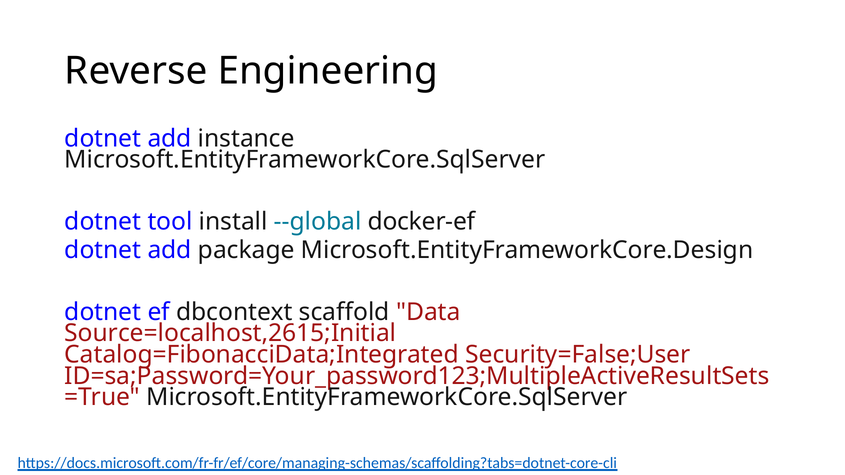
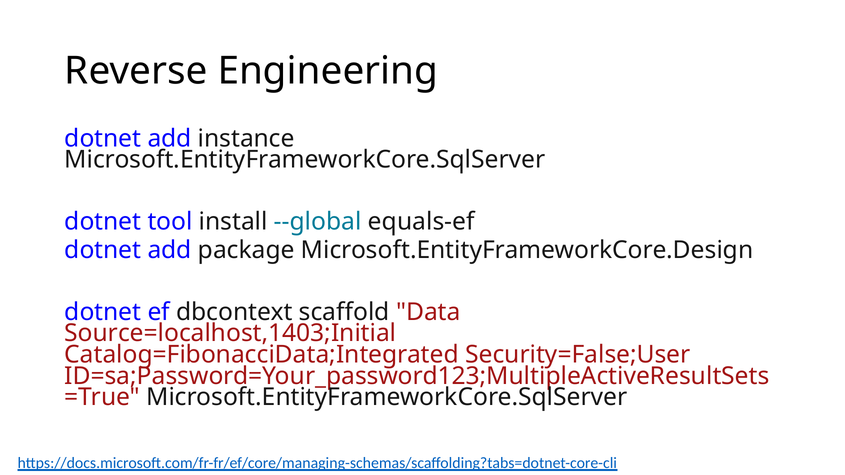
docker-ef: docker-ef -> equals-ef
Source=localhost,2615;Initial: Source=localhost,2615;Initial -> Source=localhost,1403;Initial
